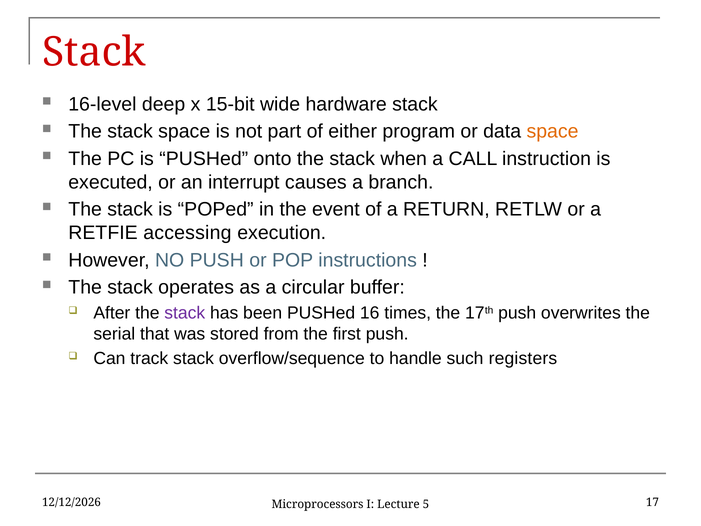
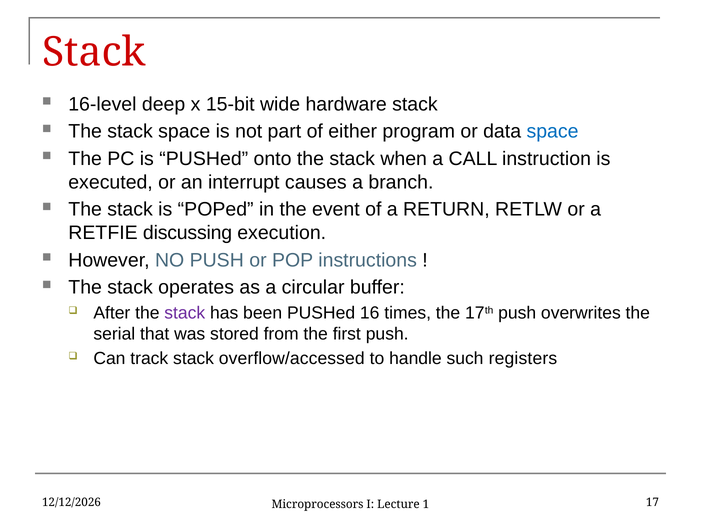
space at (553, 131) colour: orange -> blue
accessing: accessing -> discussing
overflow/sequence: overflow/sequence -> overflow/accessed
5: 5 -> 1
